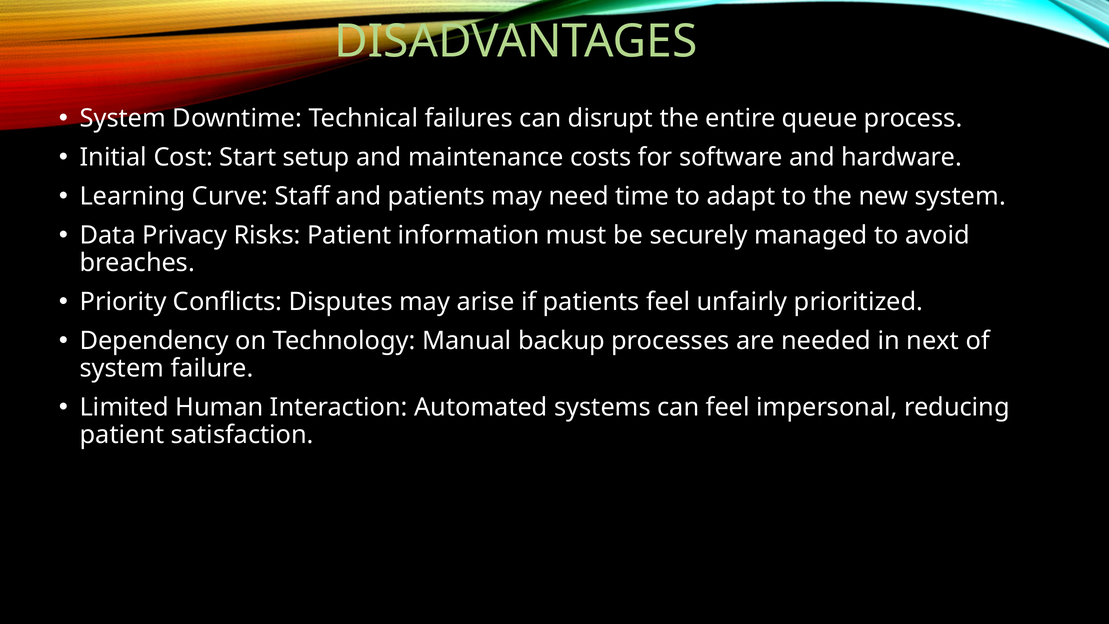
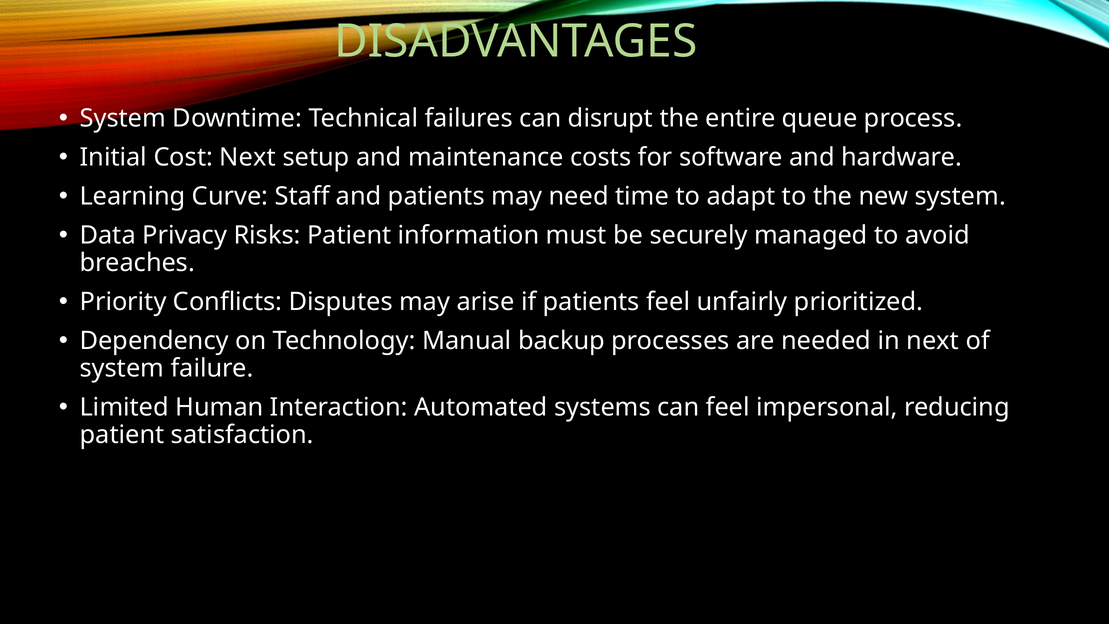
Cost Start: Start -> Next
